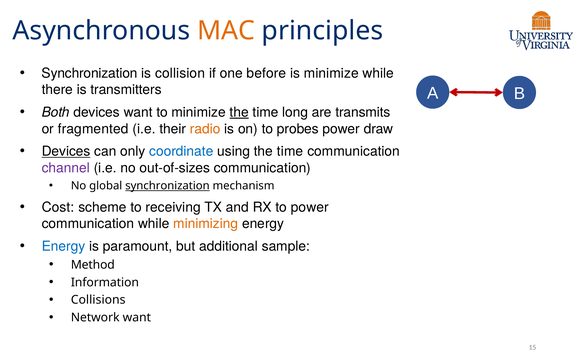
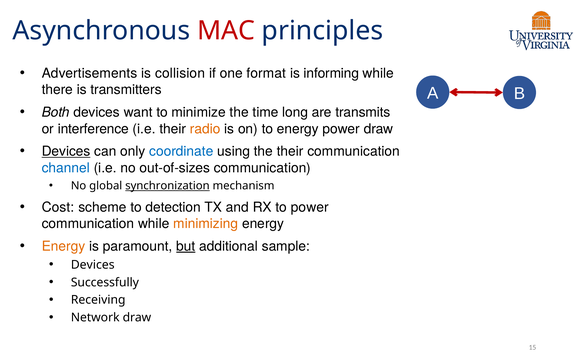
MAC colour: orange -> red
Synchronization at (90, 73): Synchronization -> Advertisements
before: before -> format
is minimize: minimize -> informing
the at (239, 112) underline: present -> none
fragmented: fragmented -> interference
to probes: probes -> energy
using the time: time -> their
channel colour: purple -> blue
receiving: receiving -> detection
Energy at (64, 246) colour: blue -> orange
but underline: none -> present
Method at (93, 265): Method -> Devices
Information: Information -> Successfully
Collisions: Collisions -> Receiving
Network want: want -> draw
